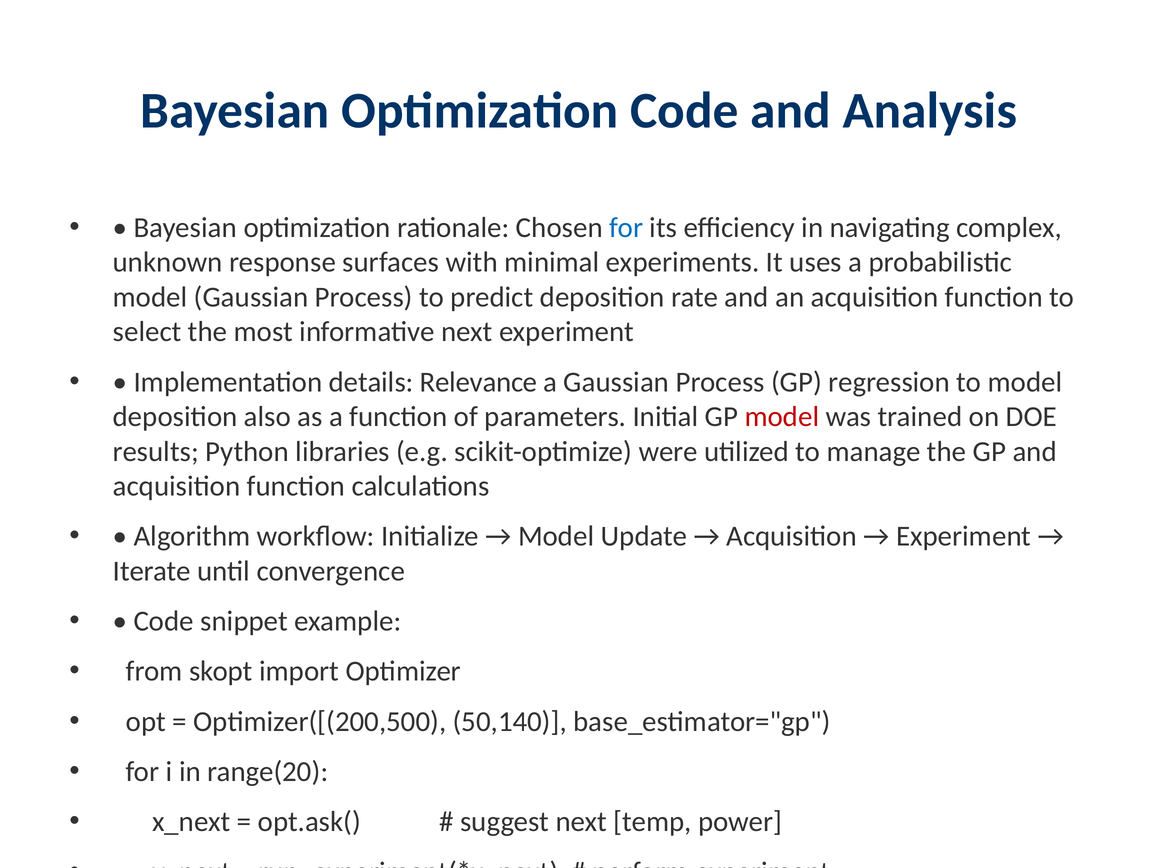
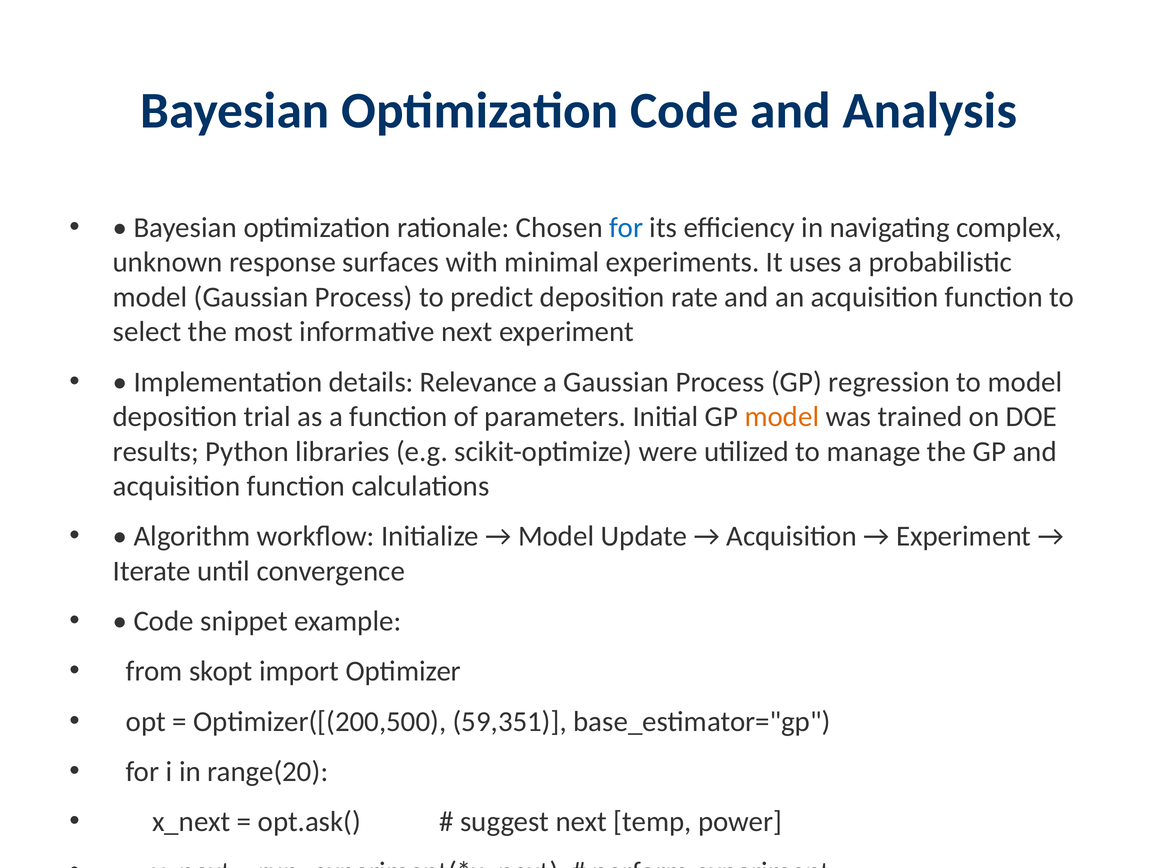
also: also -> trial
model at (782, 417) colour: red -> orange
50,140: 50,140 -> 59,351
